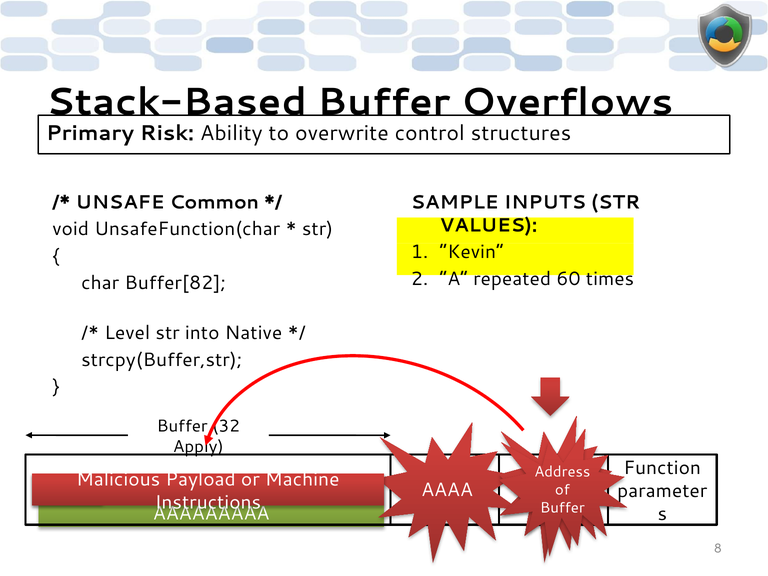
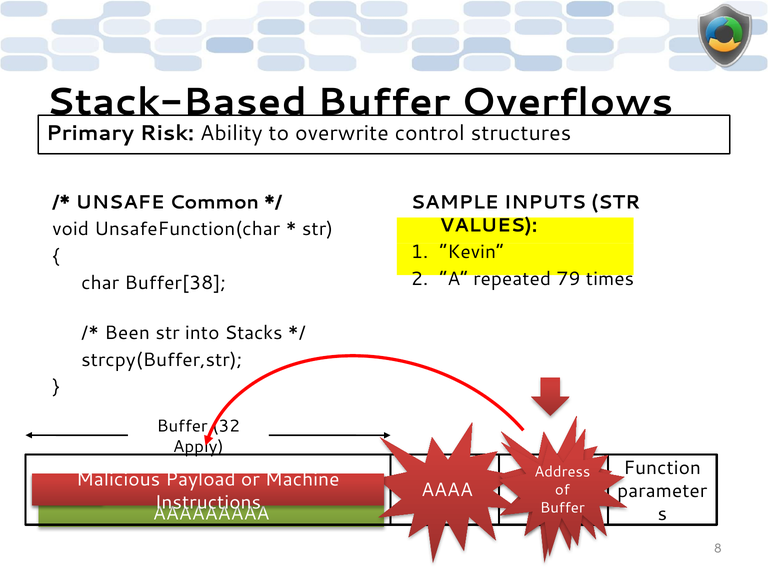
60: 60 -> 79
Buffer[82: Buffer[82 -> Buffer[38
Level: Level -> Been
Native: Native -> Stacks
